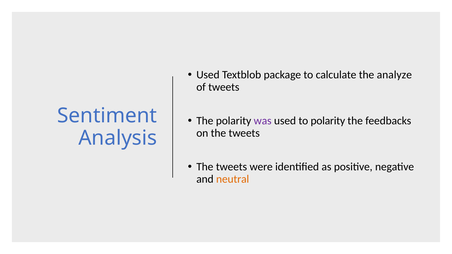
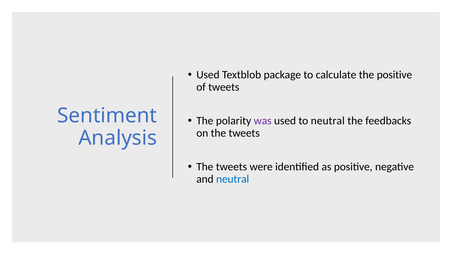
the analyze: analyze -> positive
to polarity: polarity -> neutral
neutral at (233, 179) colour: orange -> blue
